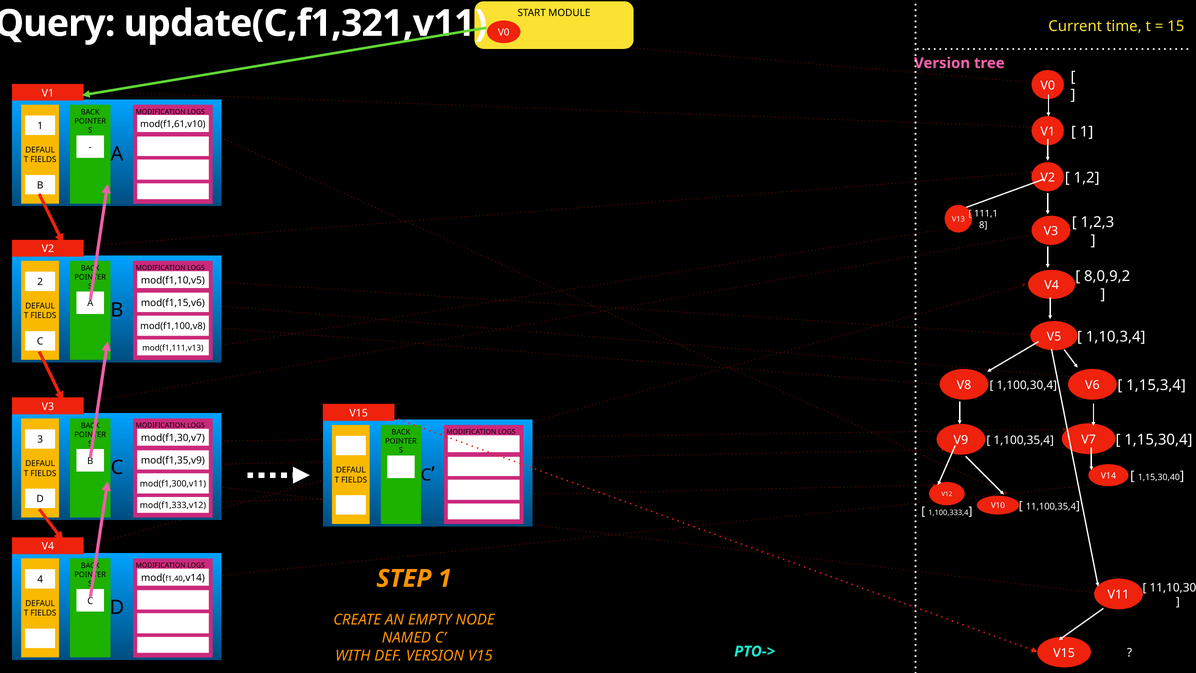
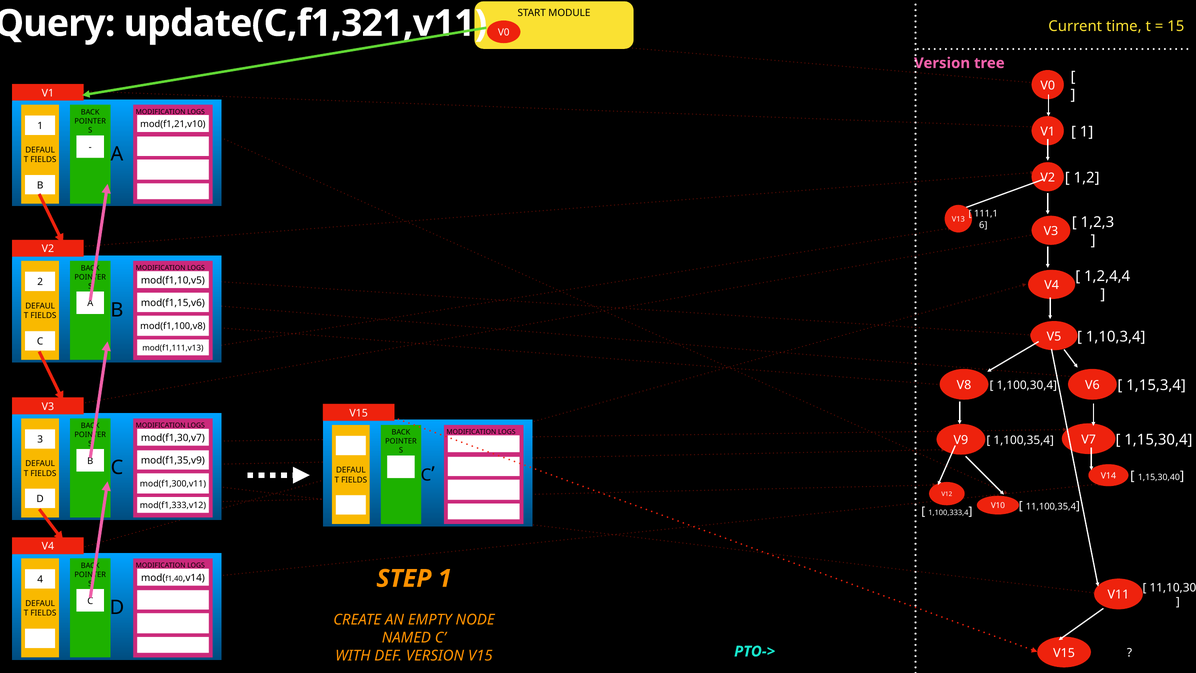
mod(f1,61,v10: mod(f1,61,v10 -> mod(f1,21,v10
8: 8 -> 6
8,0,9,2: 8,0,9,2 -> 1,2,4,4
